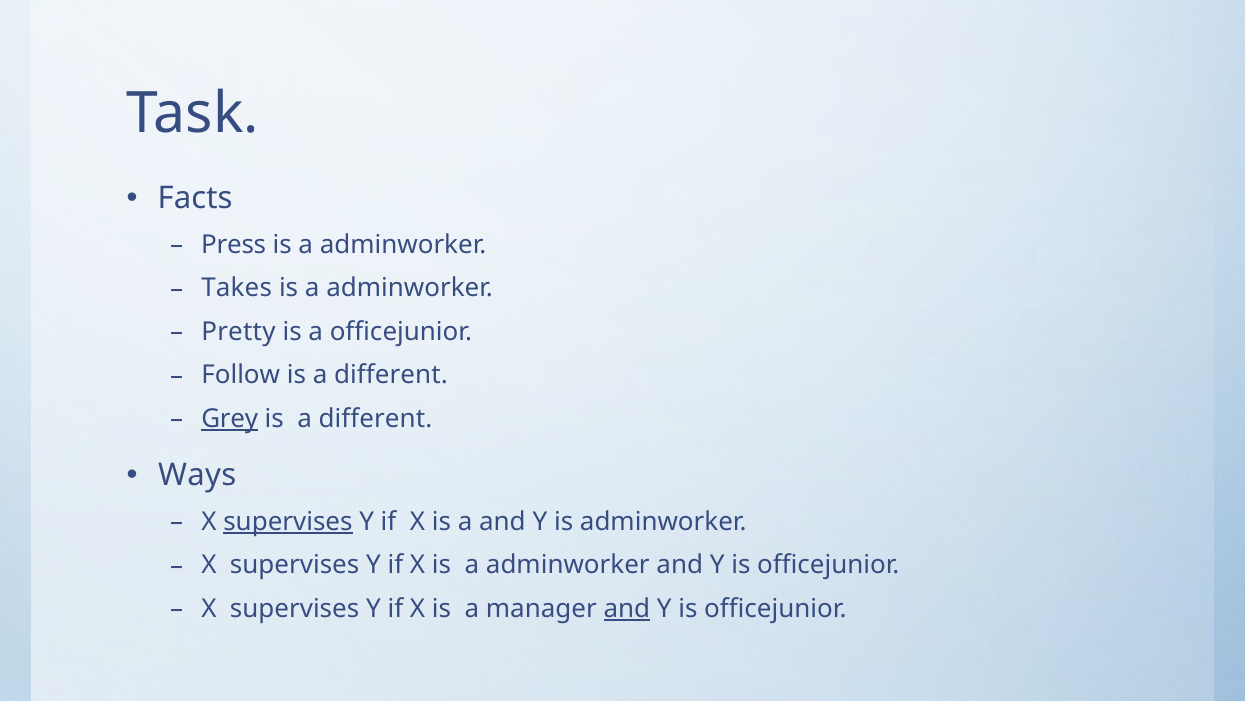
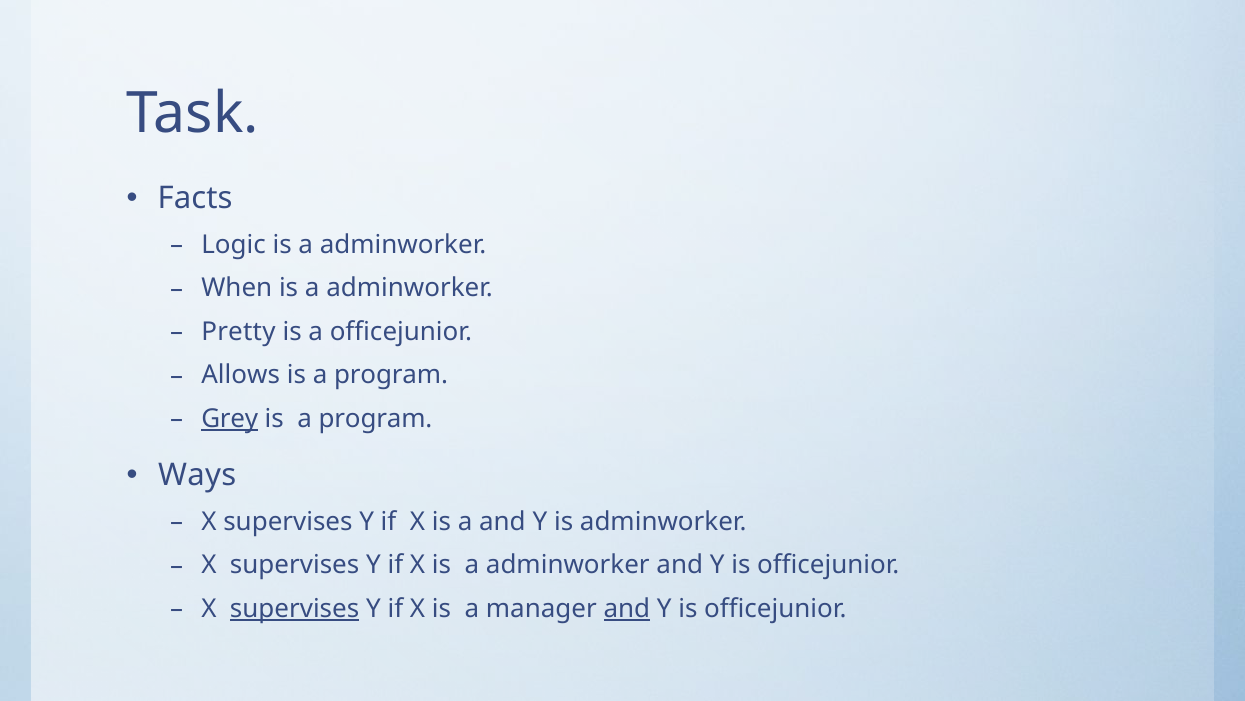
Press: Press -> Logic
Takes: Takes -> When
Follow: Follow -> Allows
different at (391, 375): different -> program
different at (375, 418): different -> program
supervises at (288, 521) underline: present -> none
supervises at (295, 608) underline: none -> present
